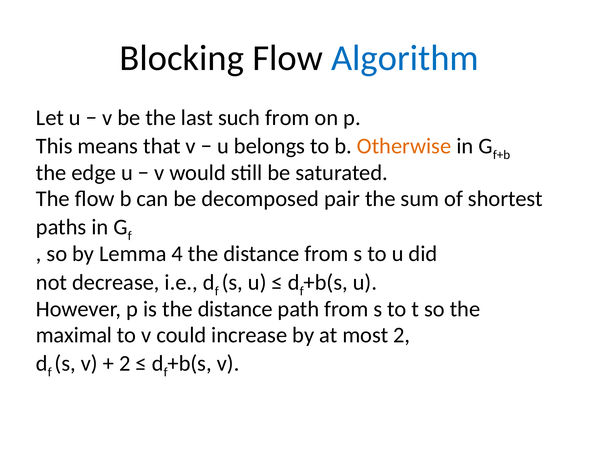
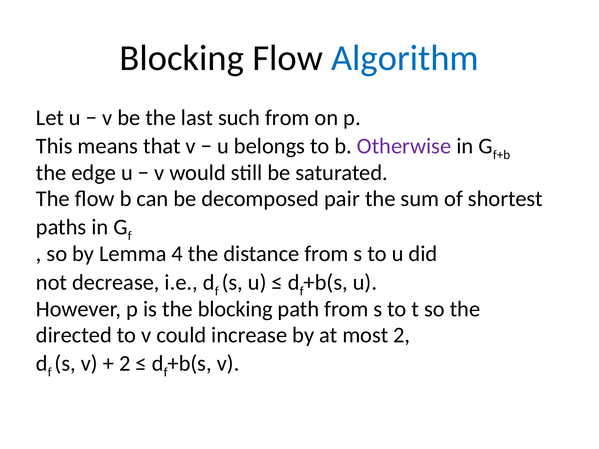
Otherwise colour: orange -> purple
is the distance: distance -> blocking
maximal: maximal -> directed
